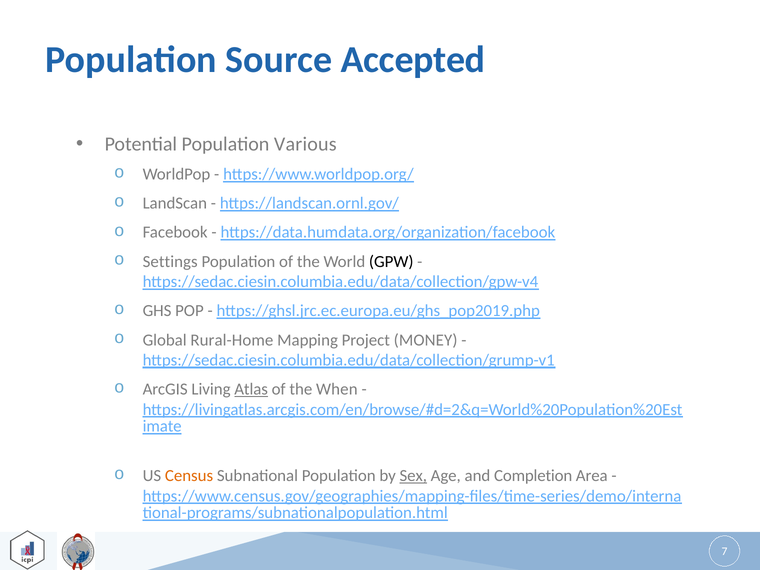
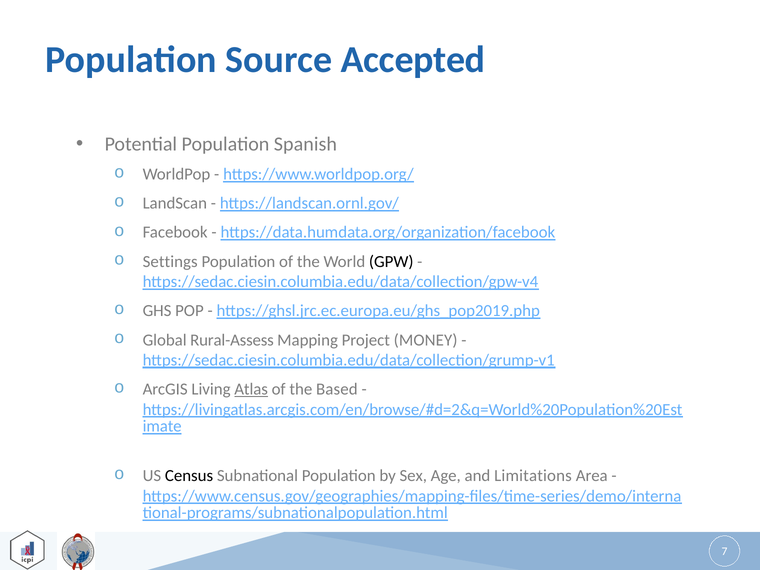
Various: Various -> Spanish
Rural-Home: Rural-Home -> Rural-Assess
When: When -> Based
Census colour: orange -> black
Sex underline: present -> none
Completion: Completion -> Limitations
